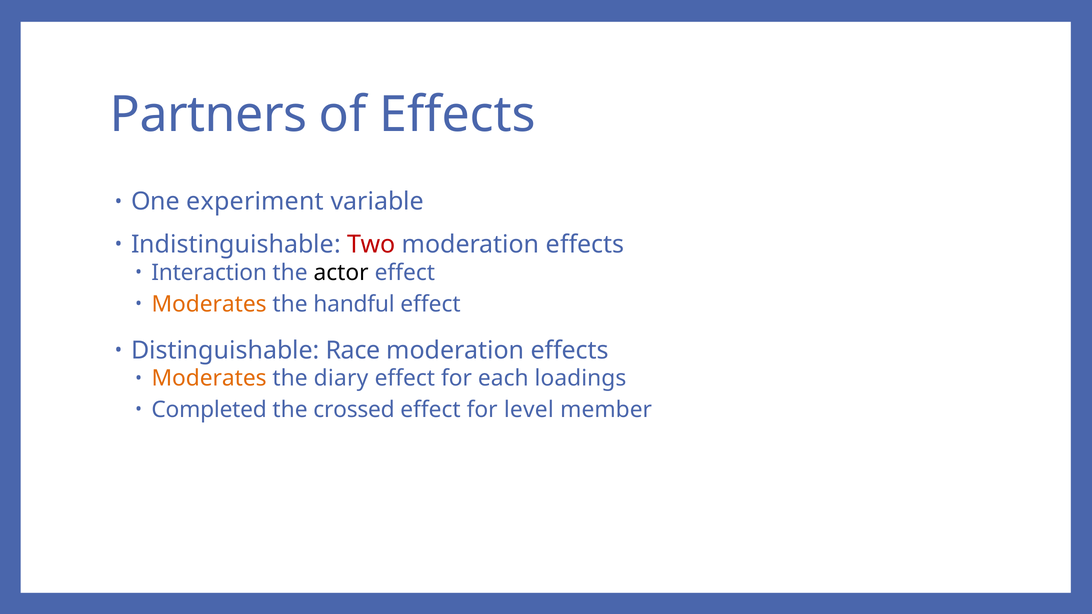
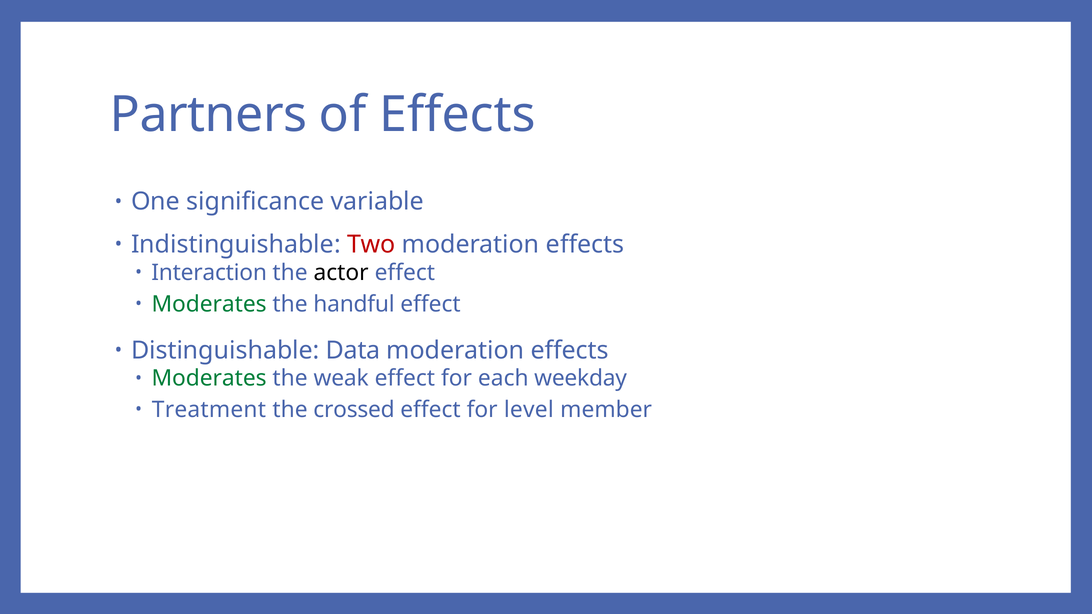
experiment: experiment -> significance
Moderates at (209, 304) colour: orange -> green
Race: Race -> Data
Moderates at (209, 379) colour: orange -> green
diary: diary -> weak
loadings: loadings -> weekday
Completed: Completed -> Treatment
